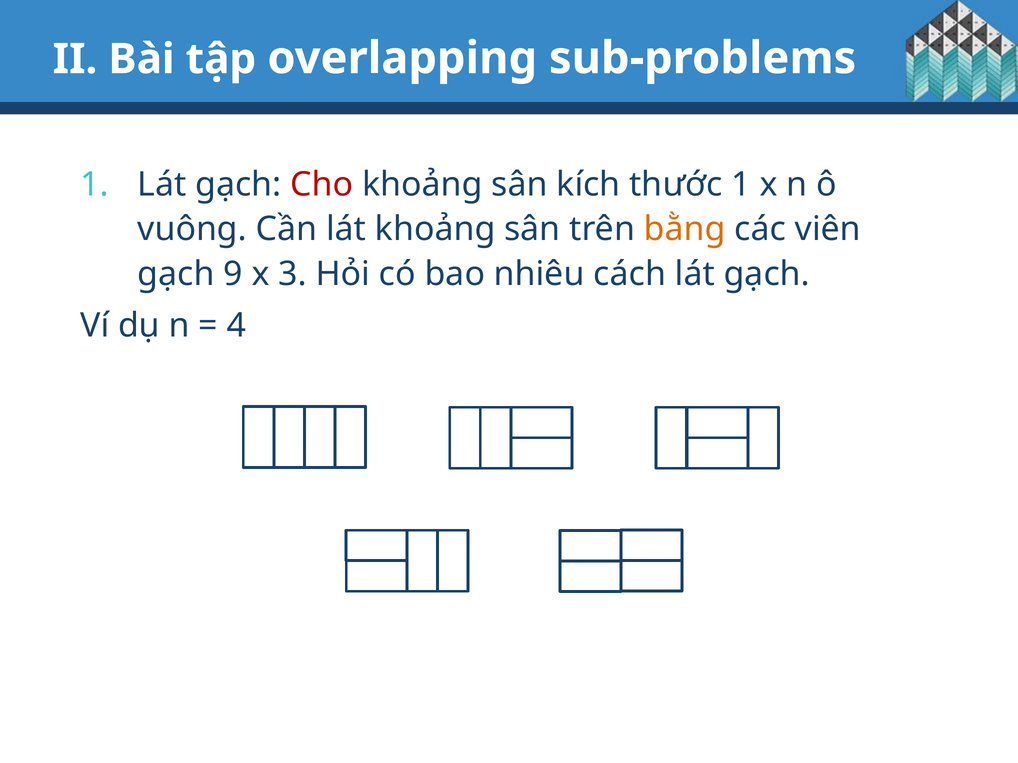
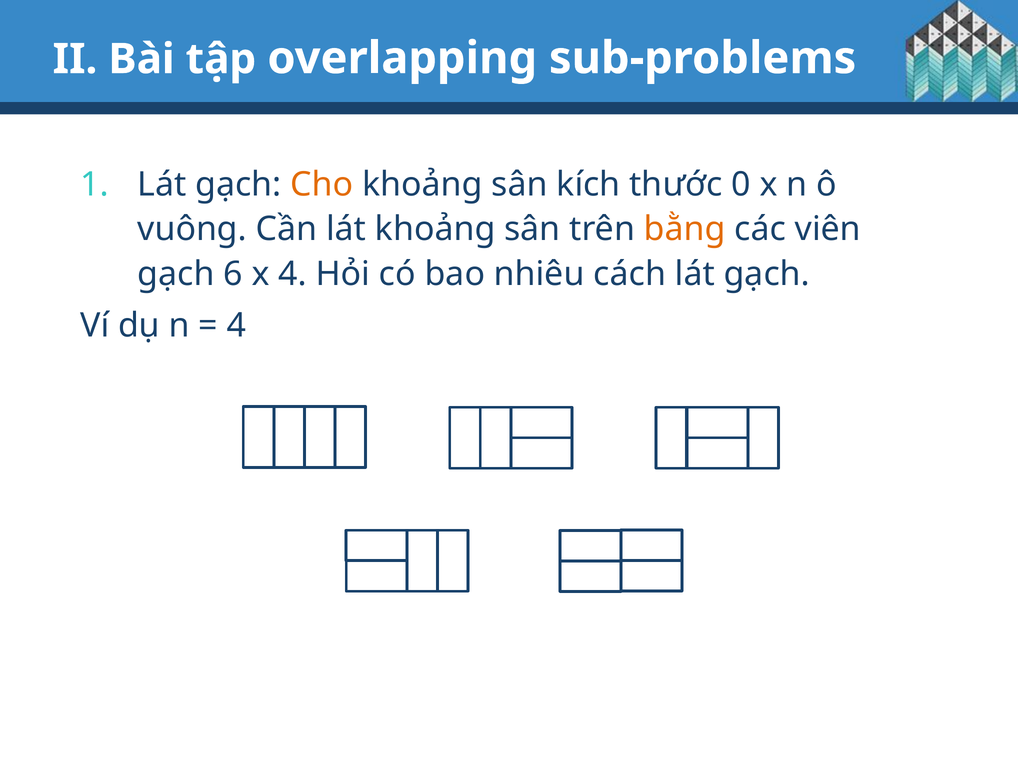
Cho colour: red -> orange
thước 1: 1 -> 0
9: 9 -> 6
x 3: 3 -> 4
